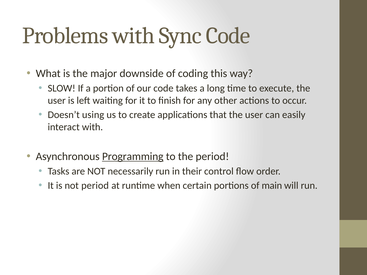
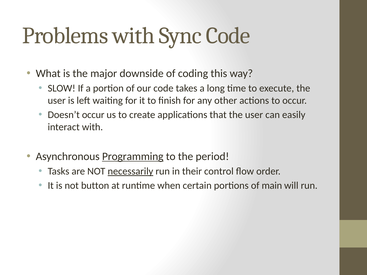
Doesn’t using: using -> occur
necessarily underline: none -> present
not period: period -> button
